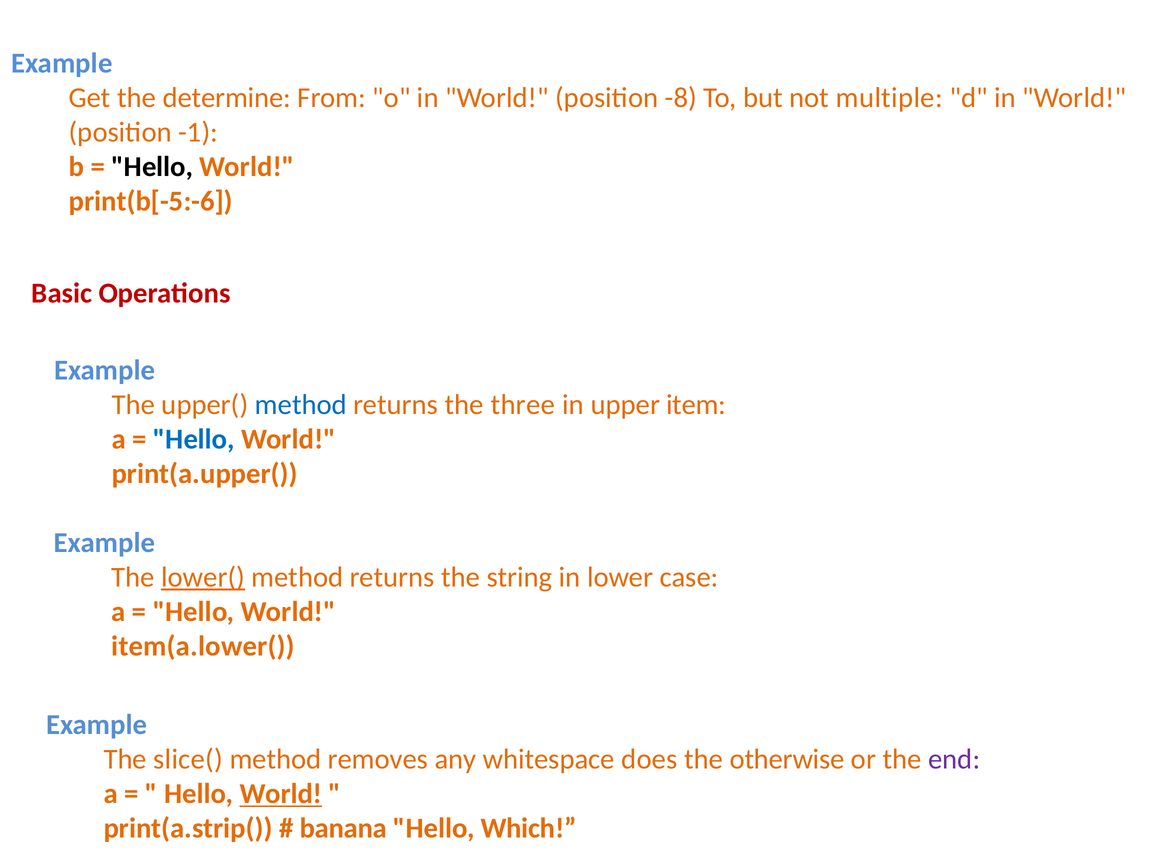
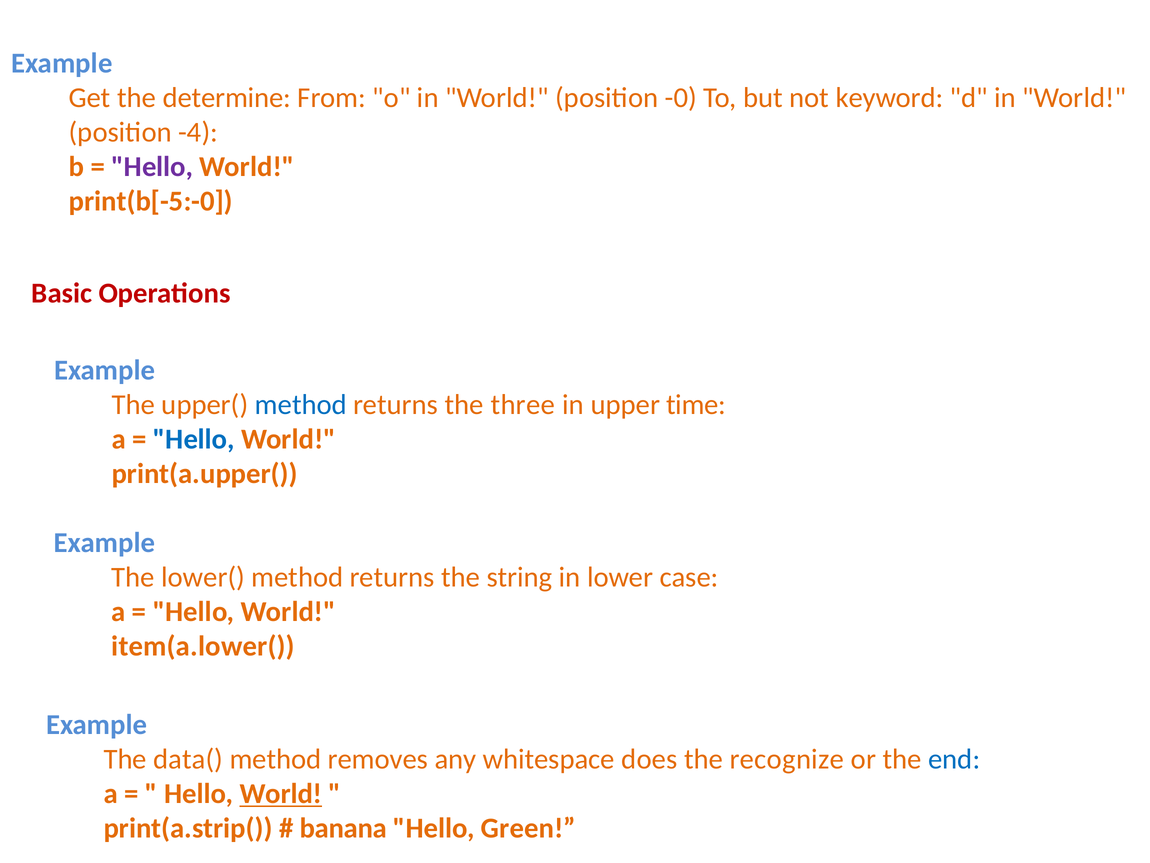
-8: -8 -> -0
multiple: multiple -> keyword
-1: -1 -> -4
Hello at (152, 167) colour: black -> purple
print(b[-5:-6: print(b[-5:-6 -> print(b[-5:-0
item: item -> time
lower( underline: present -> none
slice(: slice( -> data(
otherwise: otherwise -> recognize
end colour: purple -> blue
Which: Which -> Green
